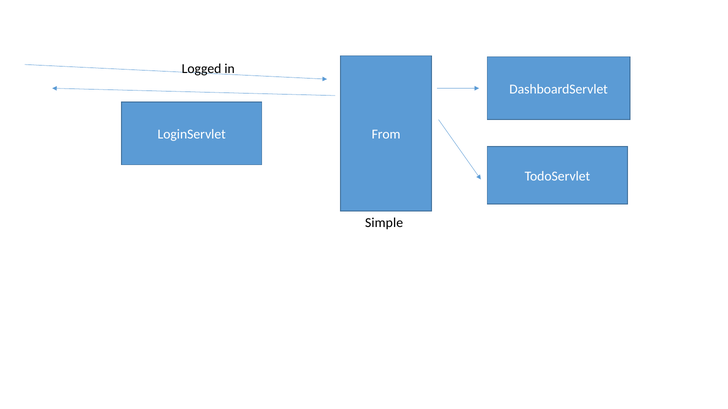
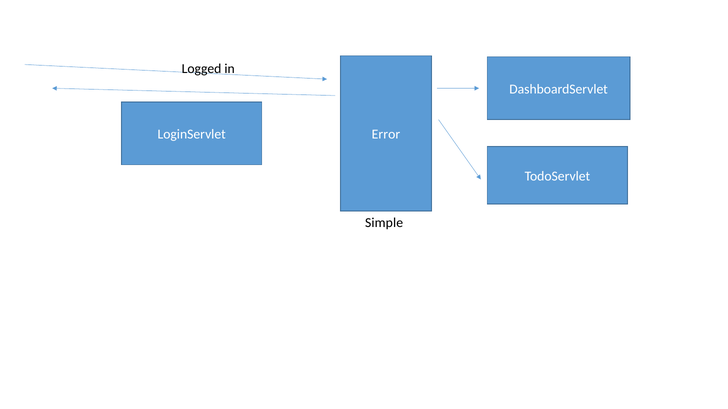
From: From -> Error
